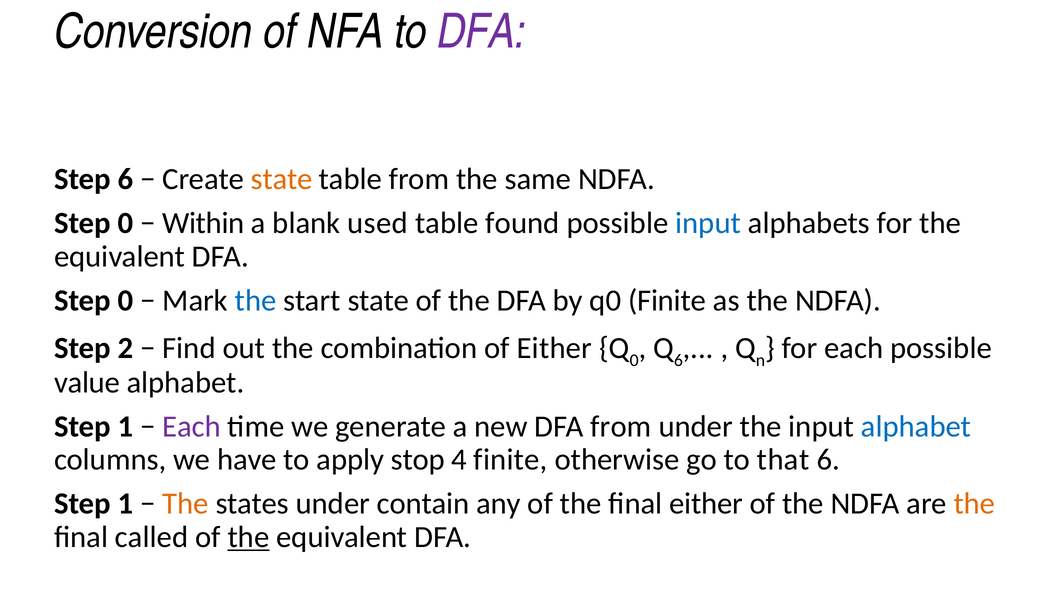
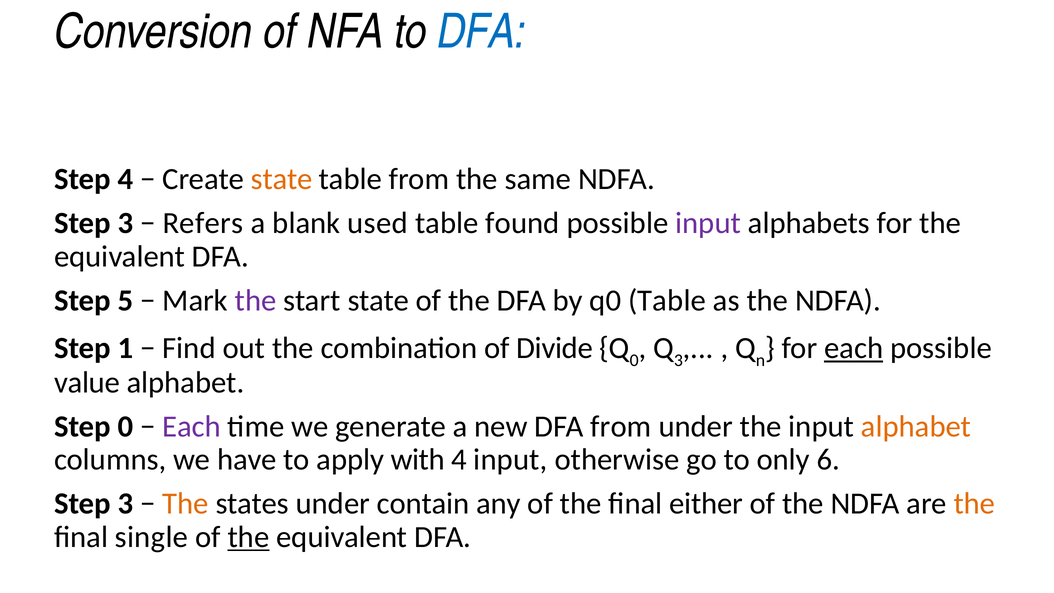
DFA at (482, 32) colour: purple -> blue
Step 6: 6 -> 4
0 at (125, 223): 0 -> 3
Within: Within -> Refers
input at (708, 223) colour: blue -> purple
0 at (125, 300): 0 -> 5
the at (256, 300) colour: blue -> purple
q0 Finite: Finite -> Table
2: 2 -> 1
of Either: Either -> Divide
6 at (678, 360): 6 -> 3
each at (854, 348) underline: none -> present
1 at (125, 426): 1 -> 0
alphabet at (916, 426) colour: blue -> orange
stop: stop -> with
4 finite: finite -> input
that: that -> only
1 at (125, 504): 1 -> 3
called: called -> single
